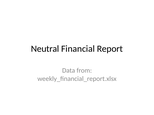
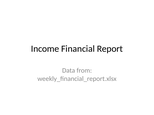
Neutral: Neutral -> Income
